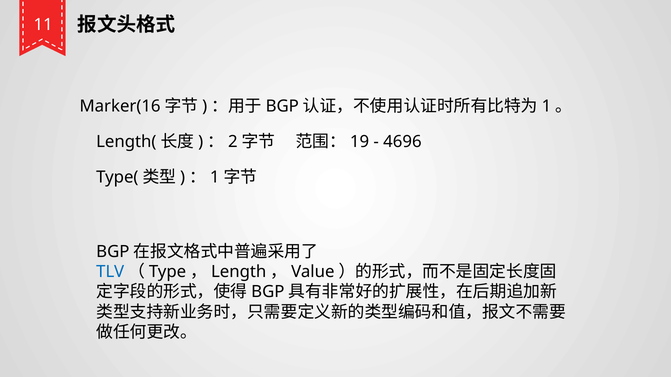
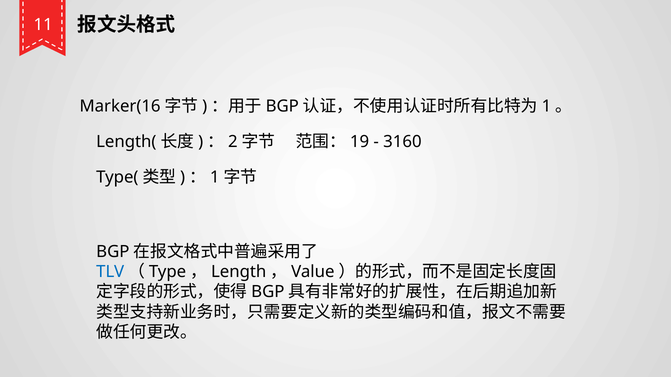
4696: 4696 -> 3160
